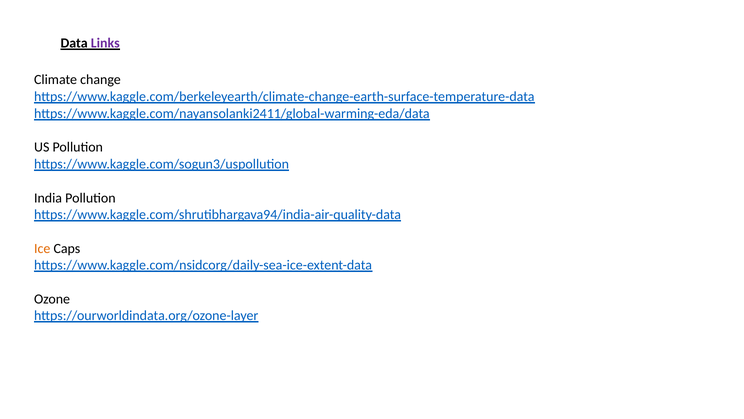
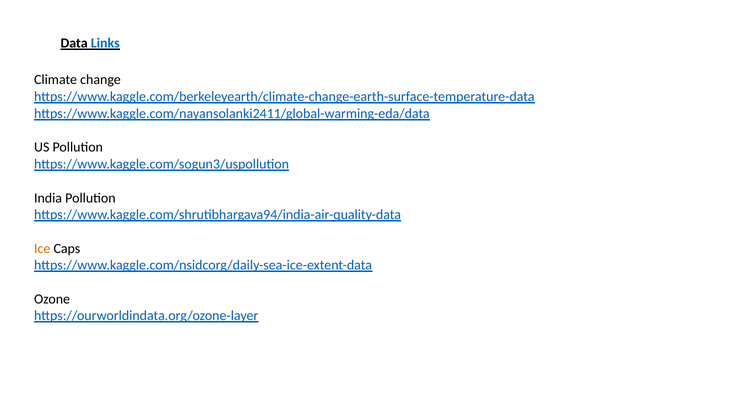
Links colour: purple -> blue
